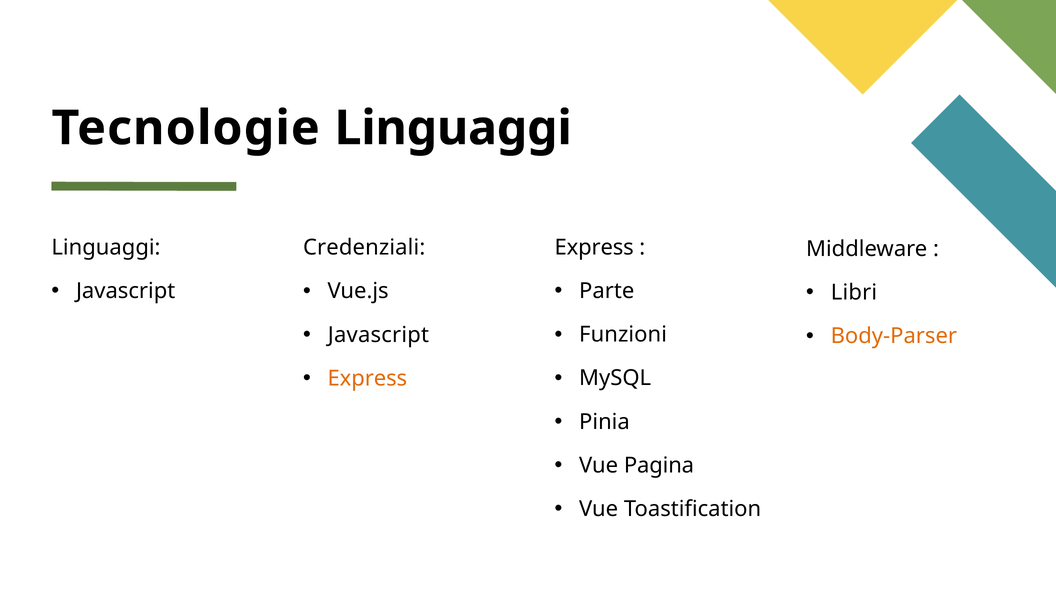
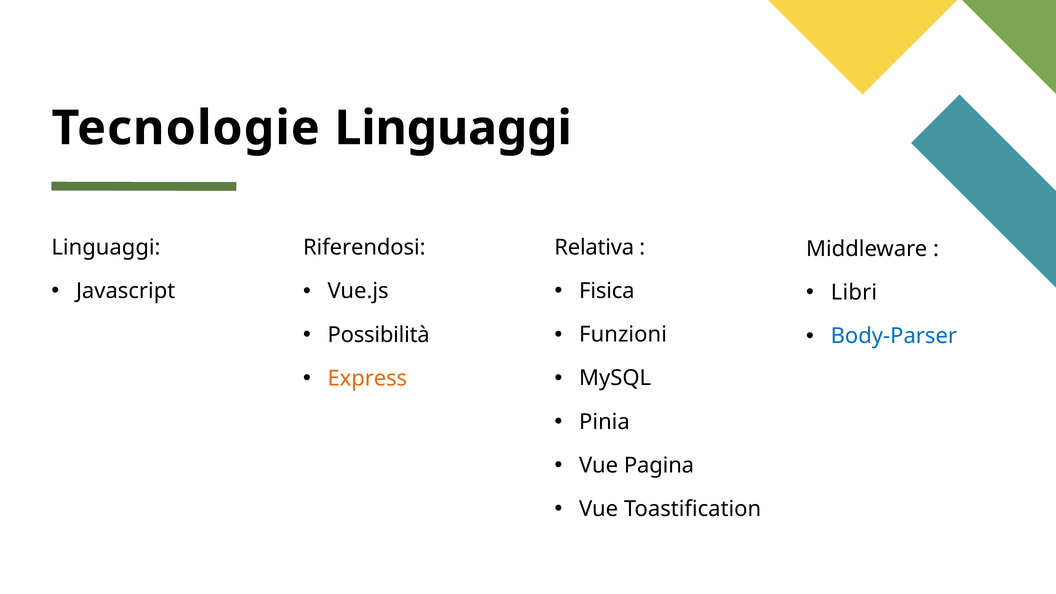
Express at (594, 248): Express -> Relativa
Credenziali: Credenziali -> Riferendosi
Parte: Parte -> Fisica
Javascript at (378, 335): Javascript -> Possibilità
Body-Parser colour: orange -> blue
